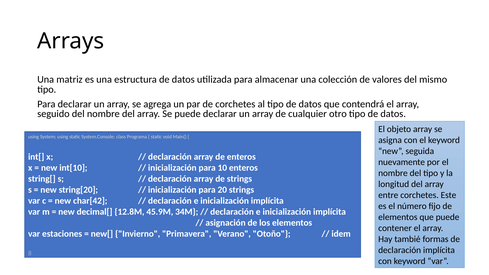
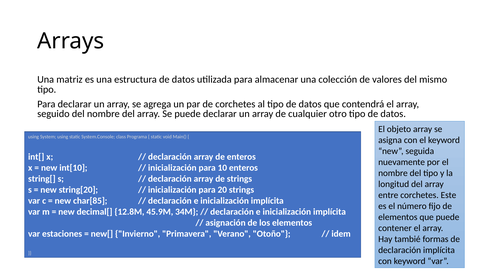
char[42: char[42 -> char[85
